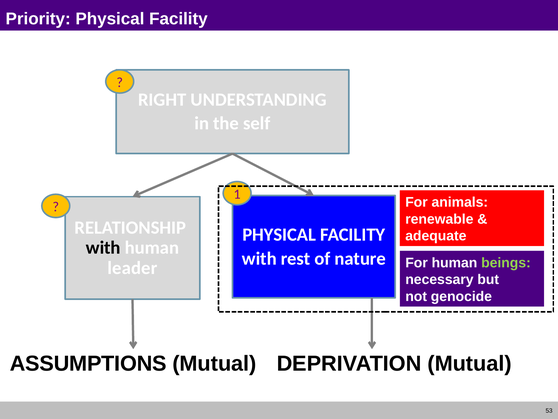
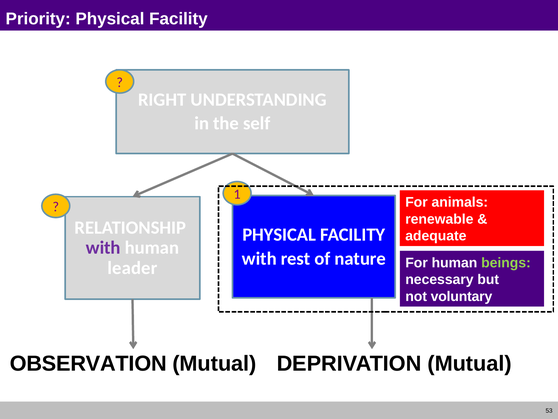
with at (103, 248) colour: black -> purple
genocide: genocide -> voluntary
ASSUMPTIONS: ASSUMPTIONS -> OBSERVATION
